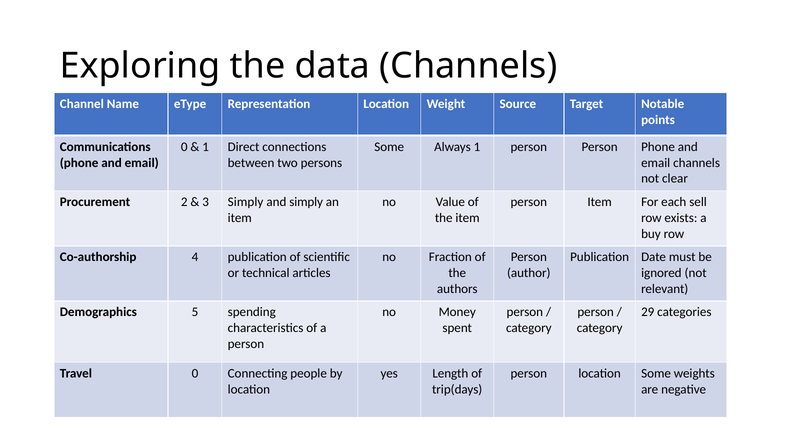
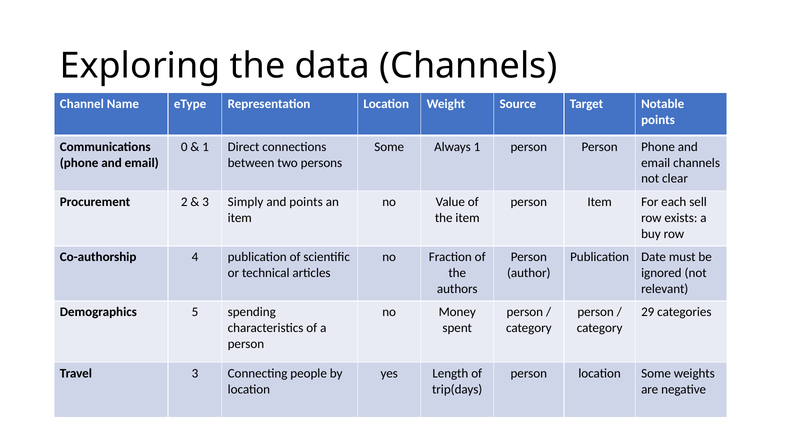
and simply: simply -> points
Travel 0: 0 -> 3
